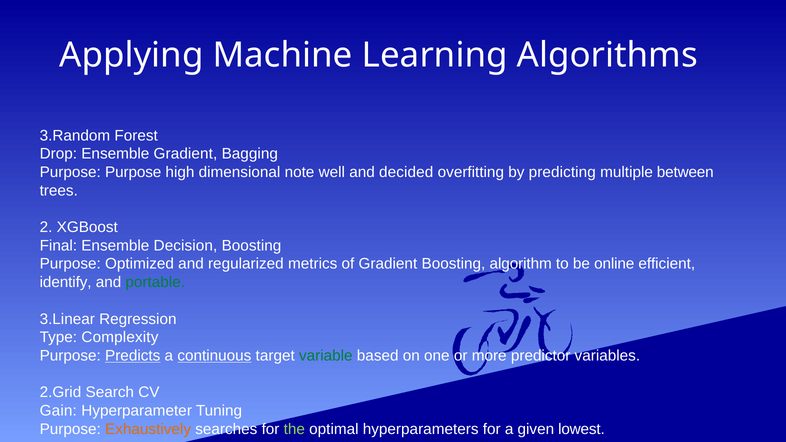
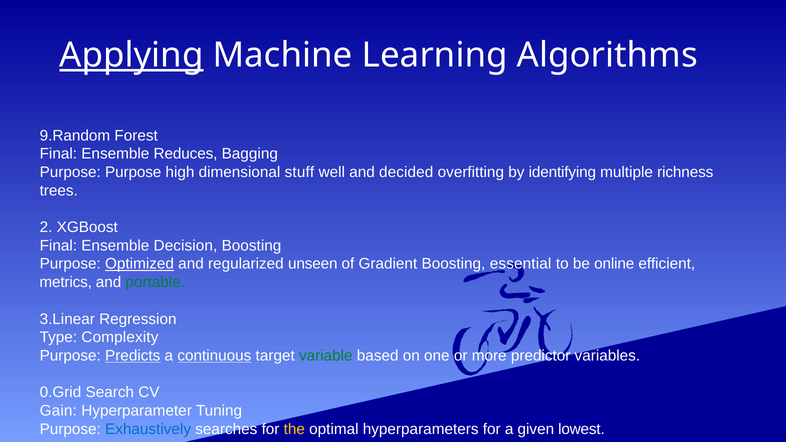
Applying underline: none -> present
3.Random: 3.Random -> 9.Random
Drop at (58, 154): Drop -> Final
Ensemble Gradient: Gradient -> Reduces
note: note -> stuff
predicting: predicting -> identifying
between: between -> richness
Optimized underline: none -> present
metrics: metrics -> unseen
algorithm: algorithm -> essential
identify: identify -> metrics
2.Grid: 2.Grid -> 0.Grid
Exhaustively colour: orange -> blue
the colour: light green -> yellow
